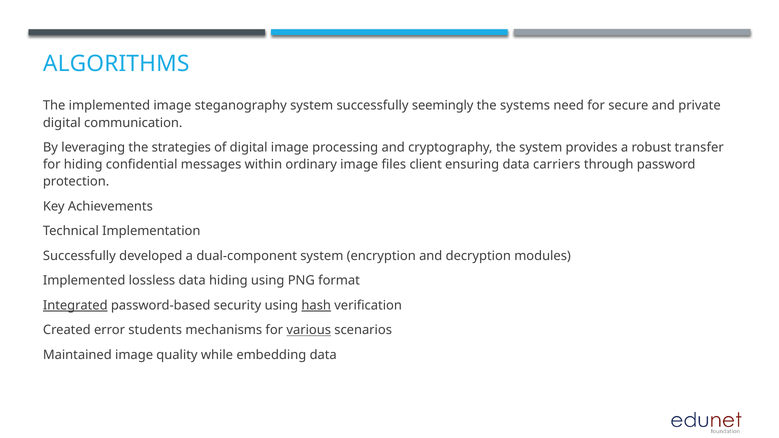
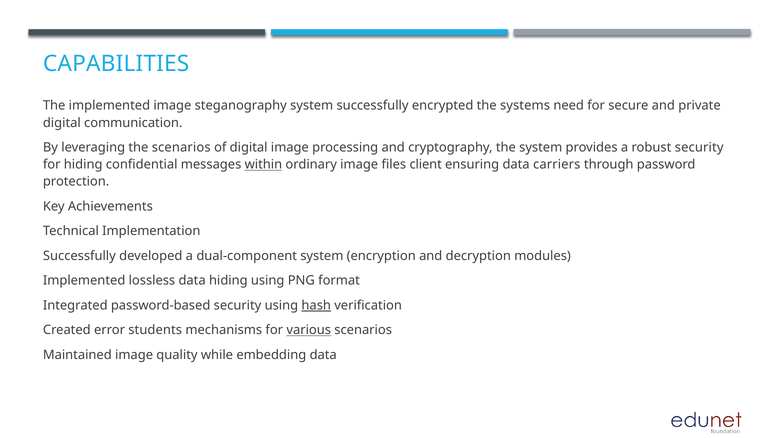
ALGORITHMS: ALGORITHMS -> CAPABILITIES
seemingly: seemingly -> encrypted
the strategies: strategies -> scenarios
robust transfer: transfer -> security
within underline: none -> present
Integrated underline: present -> none
